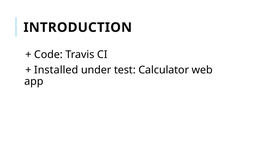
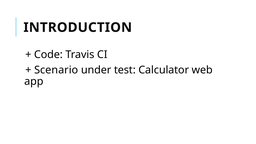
Installed: Installed -> Scenario
